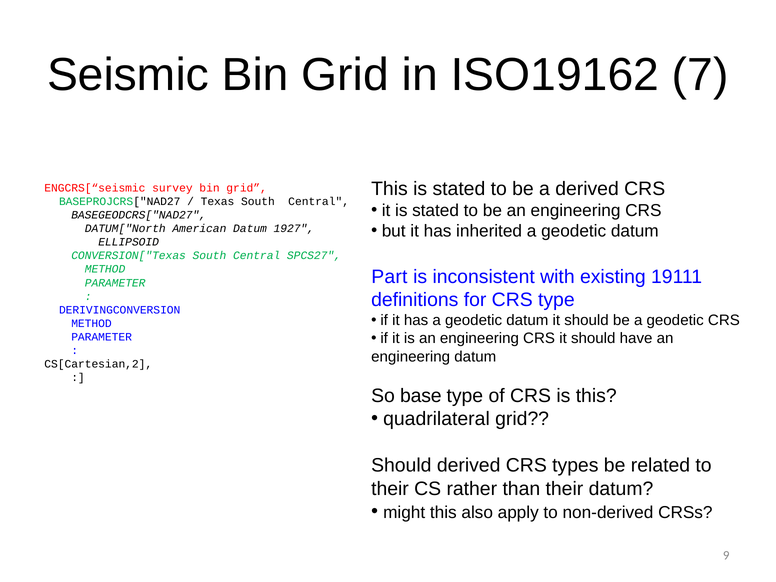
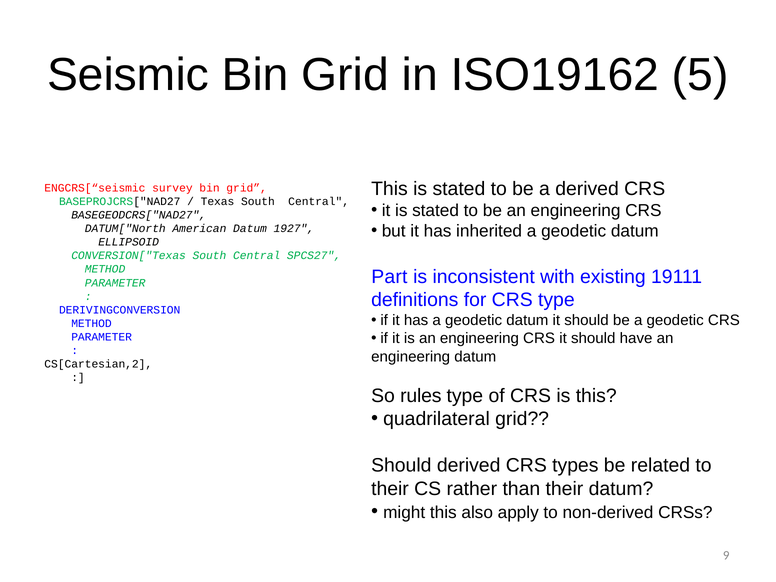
7: 7 -> 5
base: base -> rules
